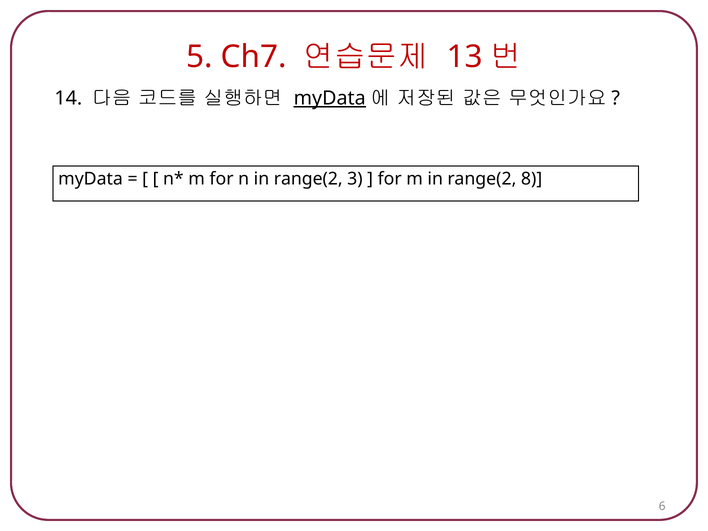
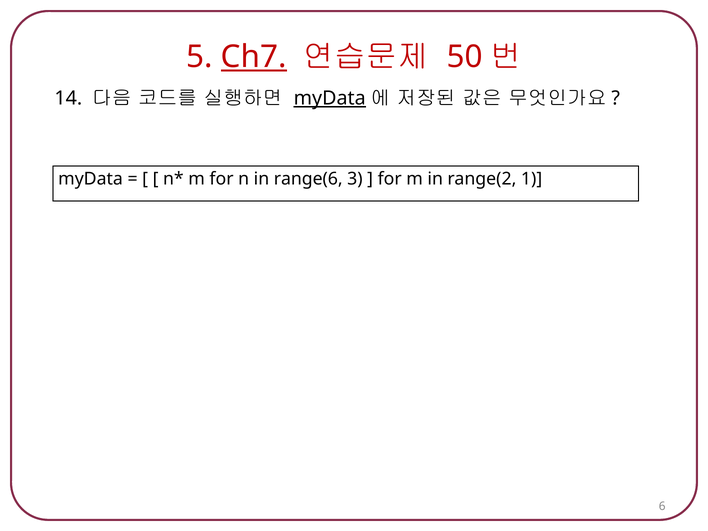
Ch7 underline: none -> present
13: 13 -> 50
n in range(2: range(2 -> range(6
8: 8 -> 1
